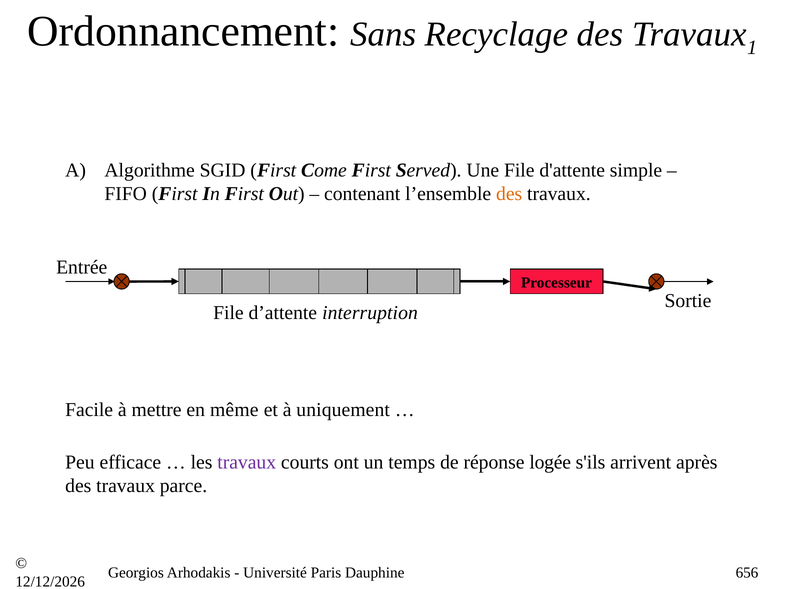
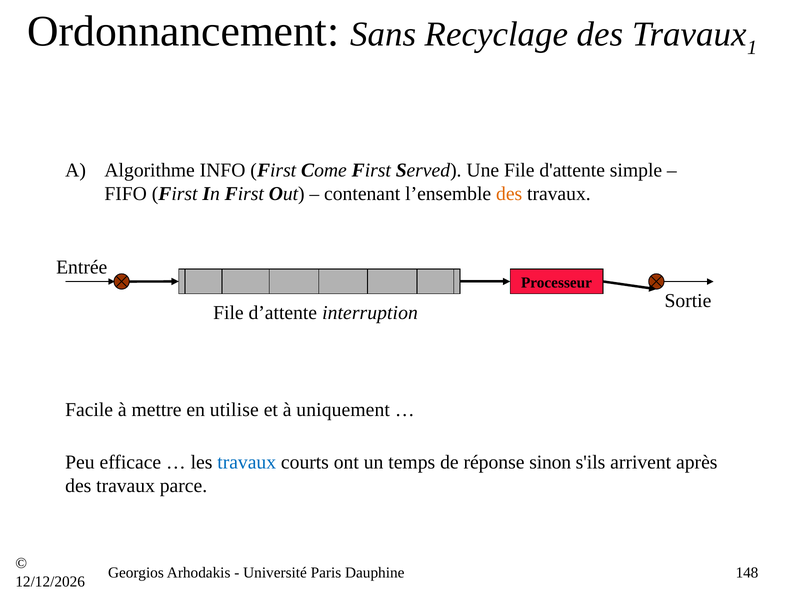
SGID: SGID -> INFO
même: même -> utilise
travaux at (247, 462) colour: purple -> blue
logée: logée -> sinon
656: 656 -> 148
